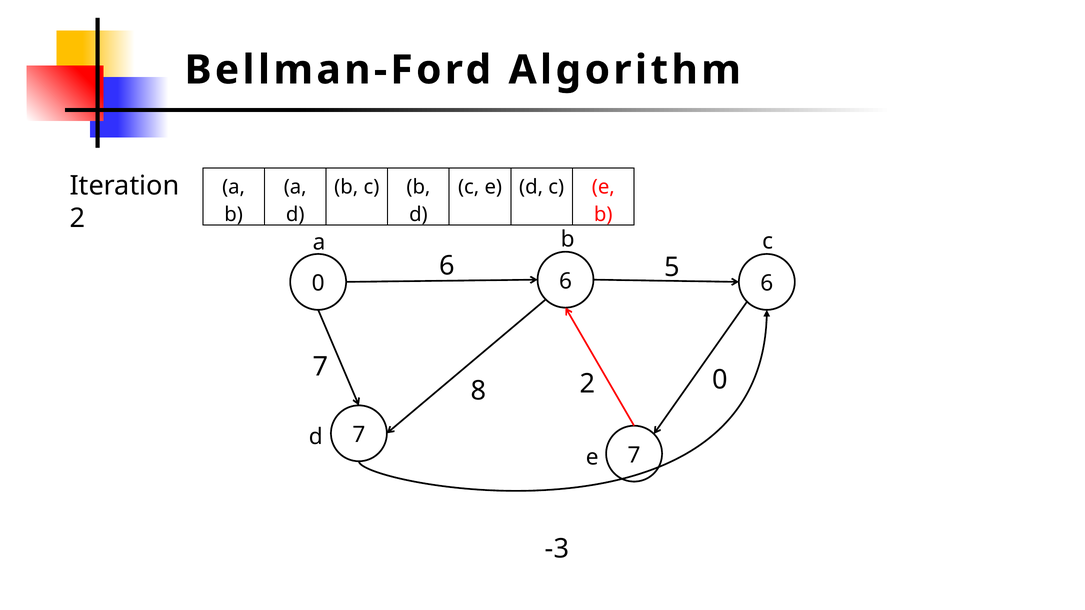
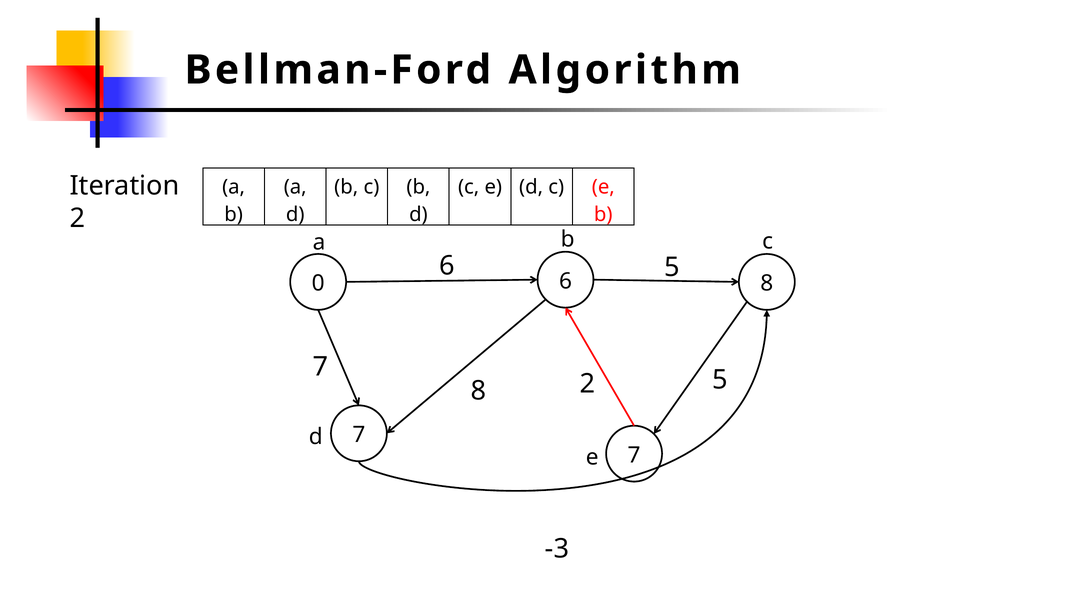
6 6: 6 -> 8
8 0: 0 -> 5
